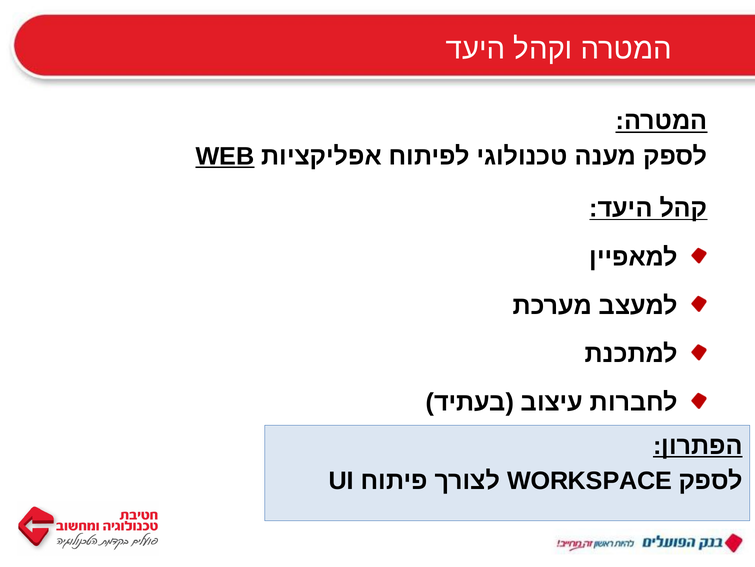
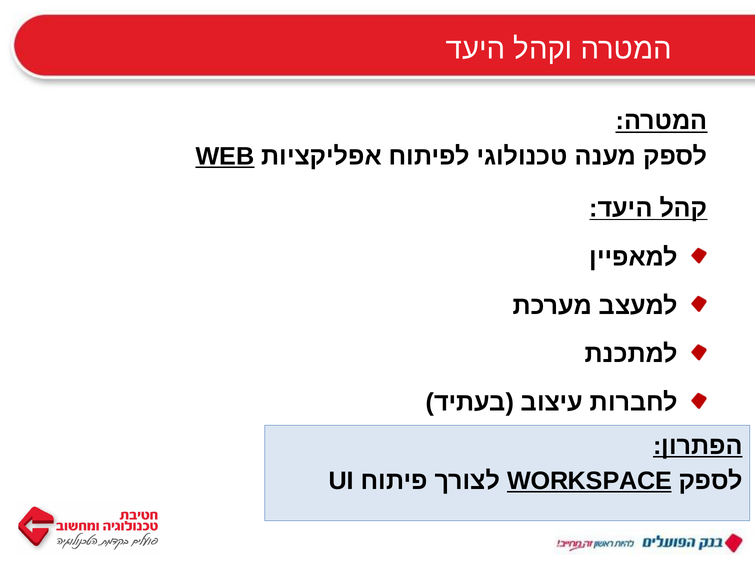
WORKSPACE underline: none -> present
